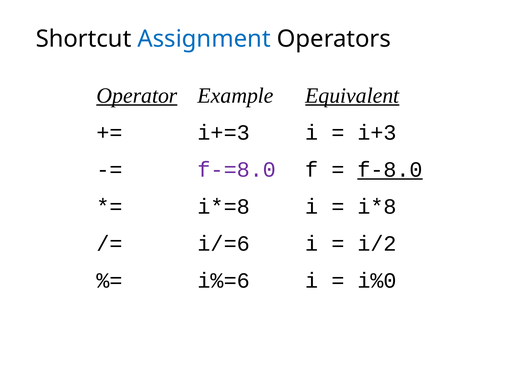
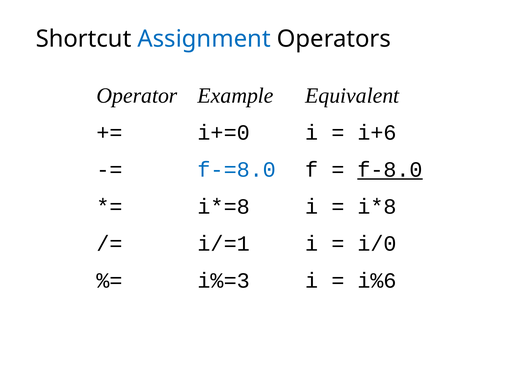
Operator underline: present -> none
Equivalent underline: present -> none
i+=3: i+=3 -> i+=0
i+3: i+3 -> i+6
f-=8.0 colour: purple -> blue
i/=6: i/=6 -> i/=1
i/2: i/2 -> i/0
i%=6: i%=6 -> i%=3
i%0: i%0 -> i%6
